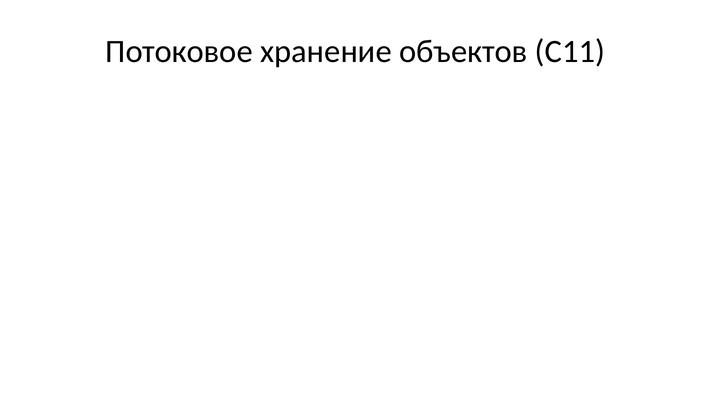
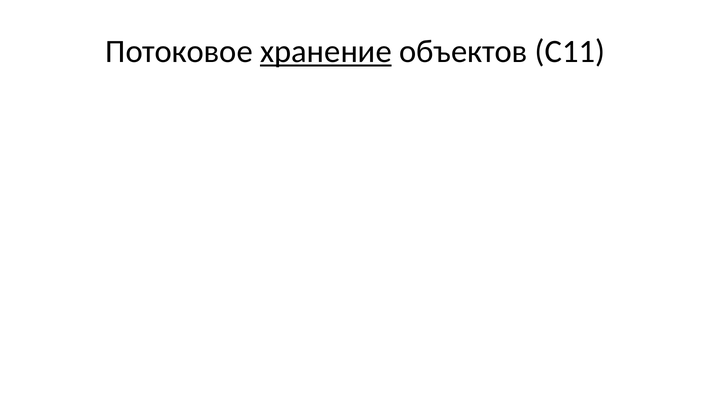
хранение underline: none -> present
